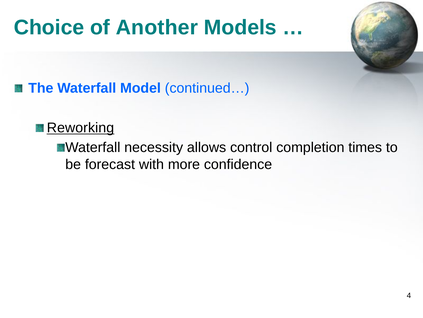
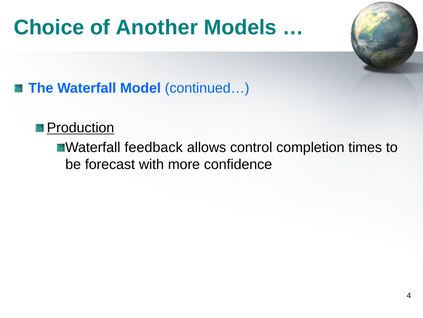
Reworking: Reworking -> Production
necessity: necessity -> feedback
